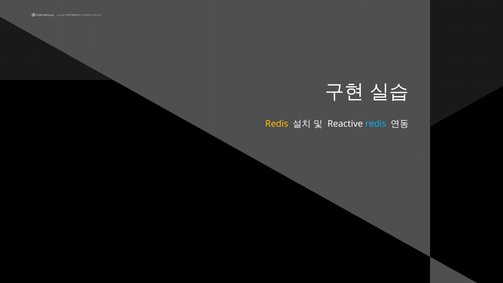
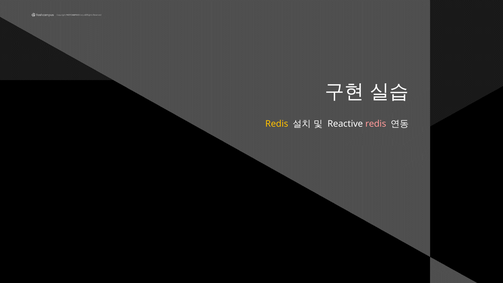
redis at (376, 124) colour: light blue -> pink
